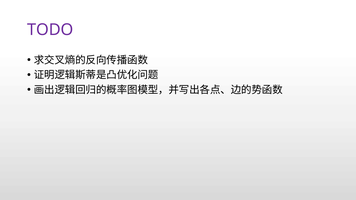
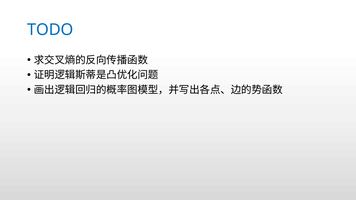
TODO colour: purple -> blue
